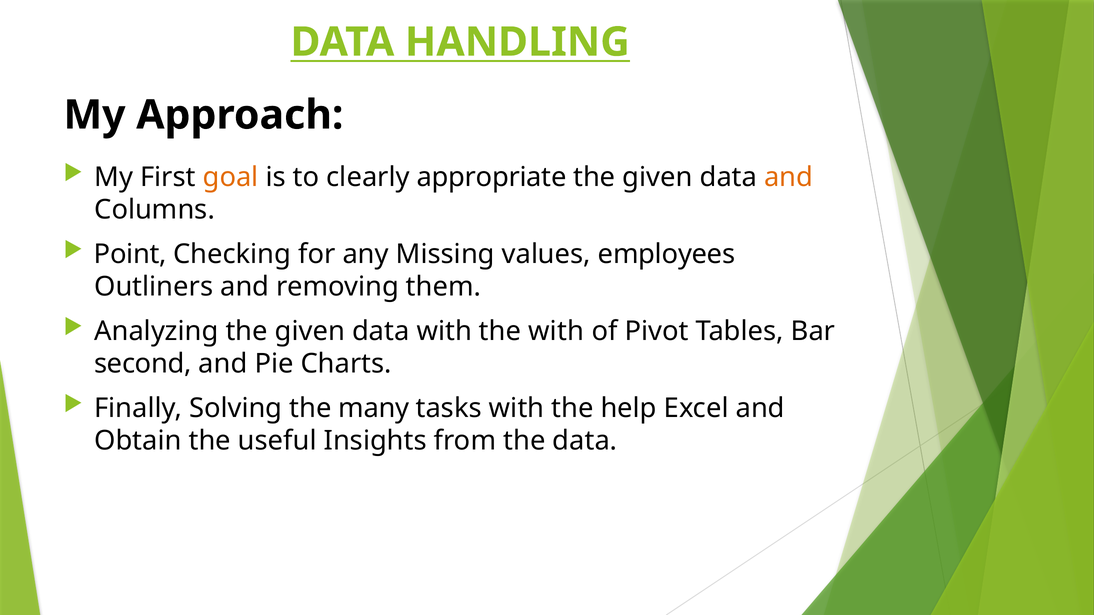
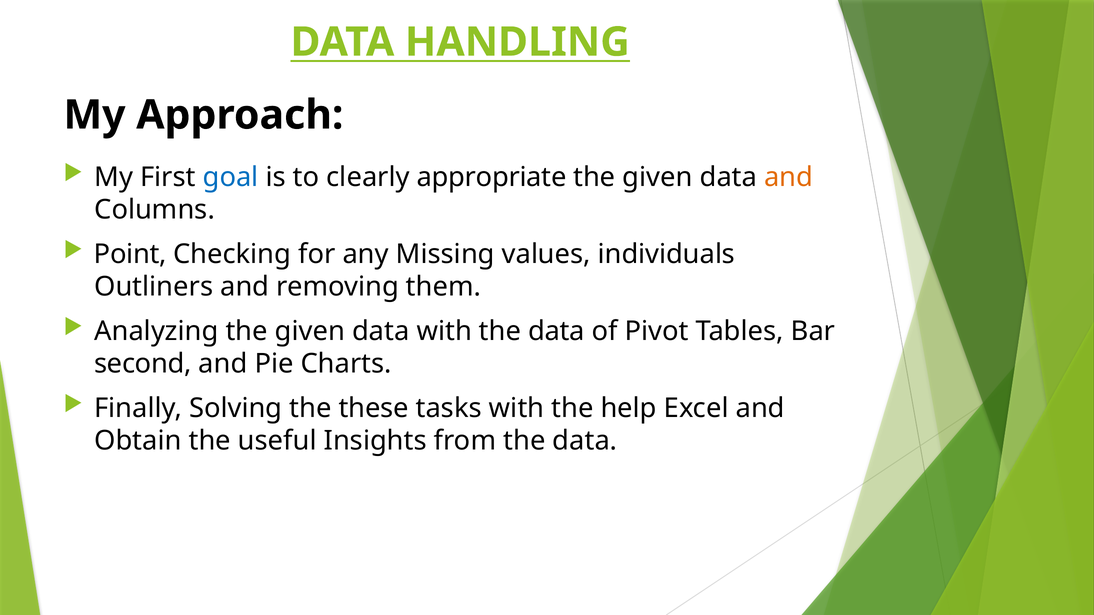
goal colour: orange -> blue
employees: employees -> individuals
with the with: with -> data
many: many -> these
